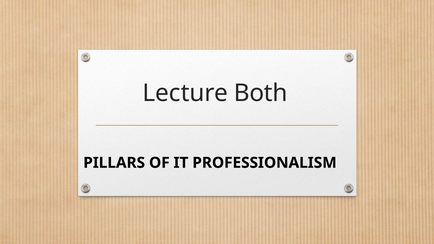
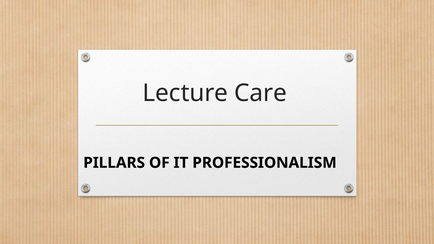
Both: Both -> Care
